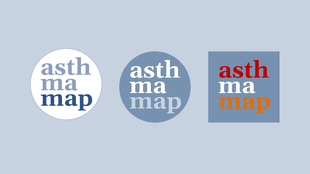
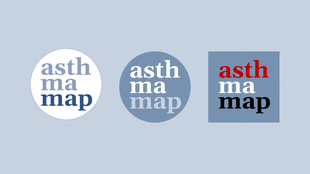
map at (244, 101) colour: orange -> black
